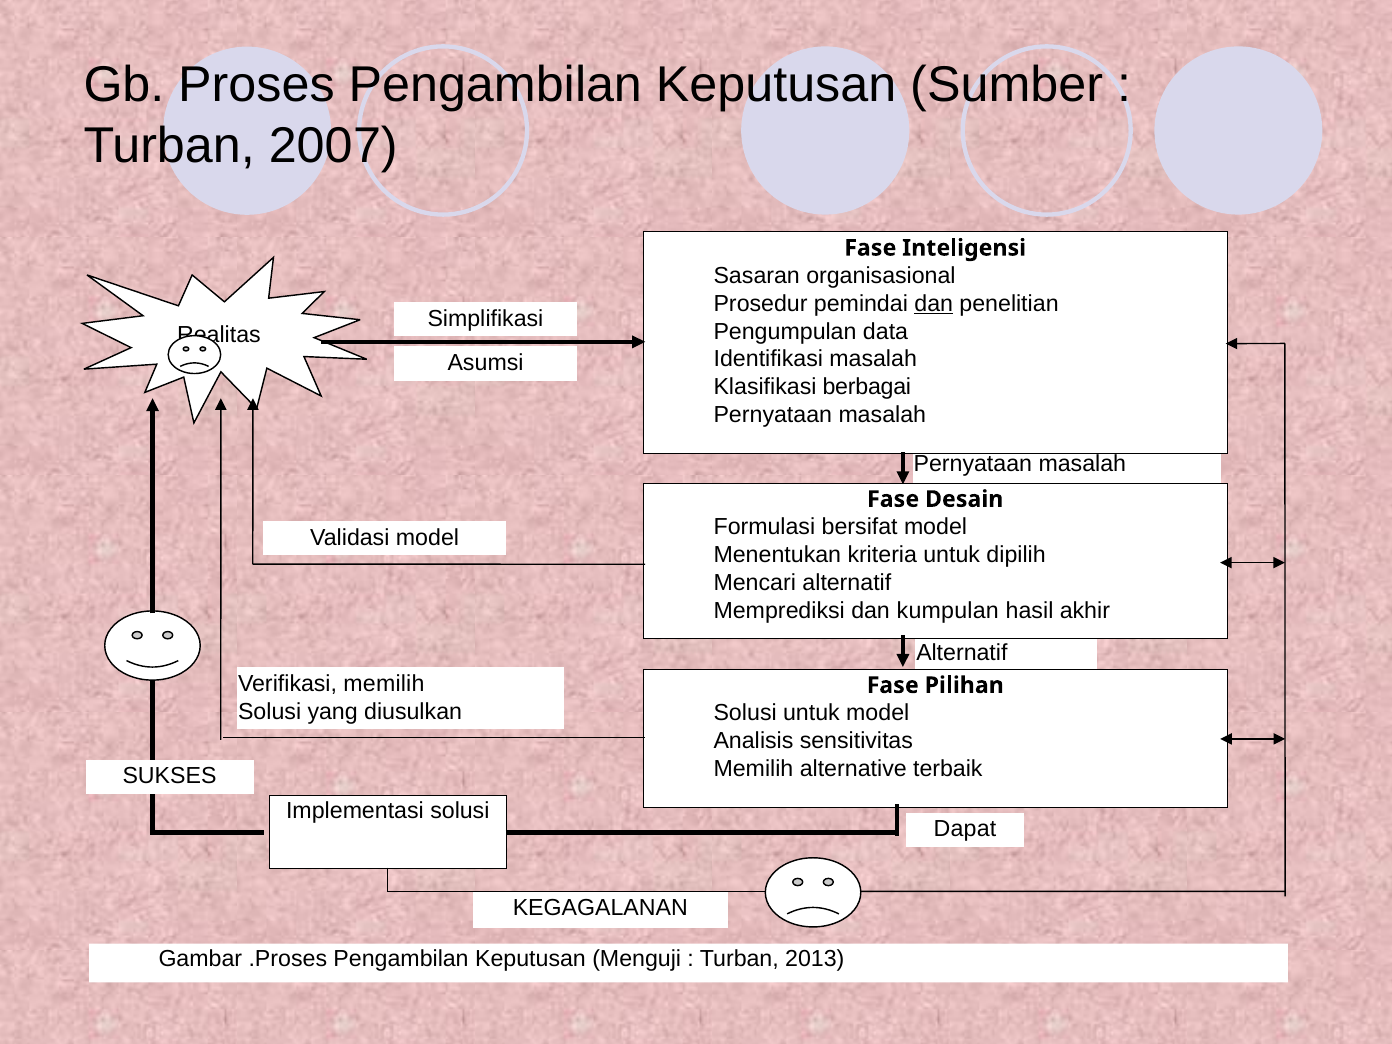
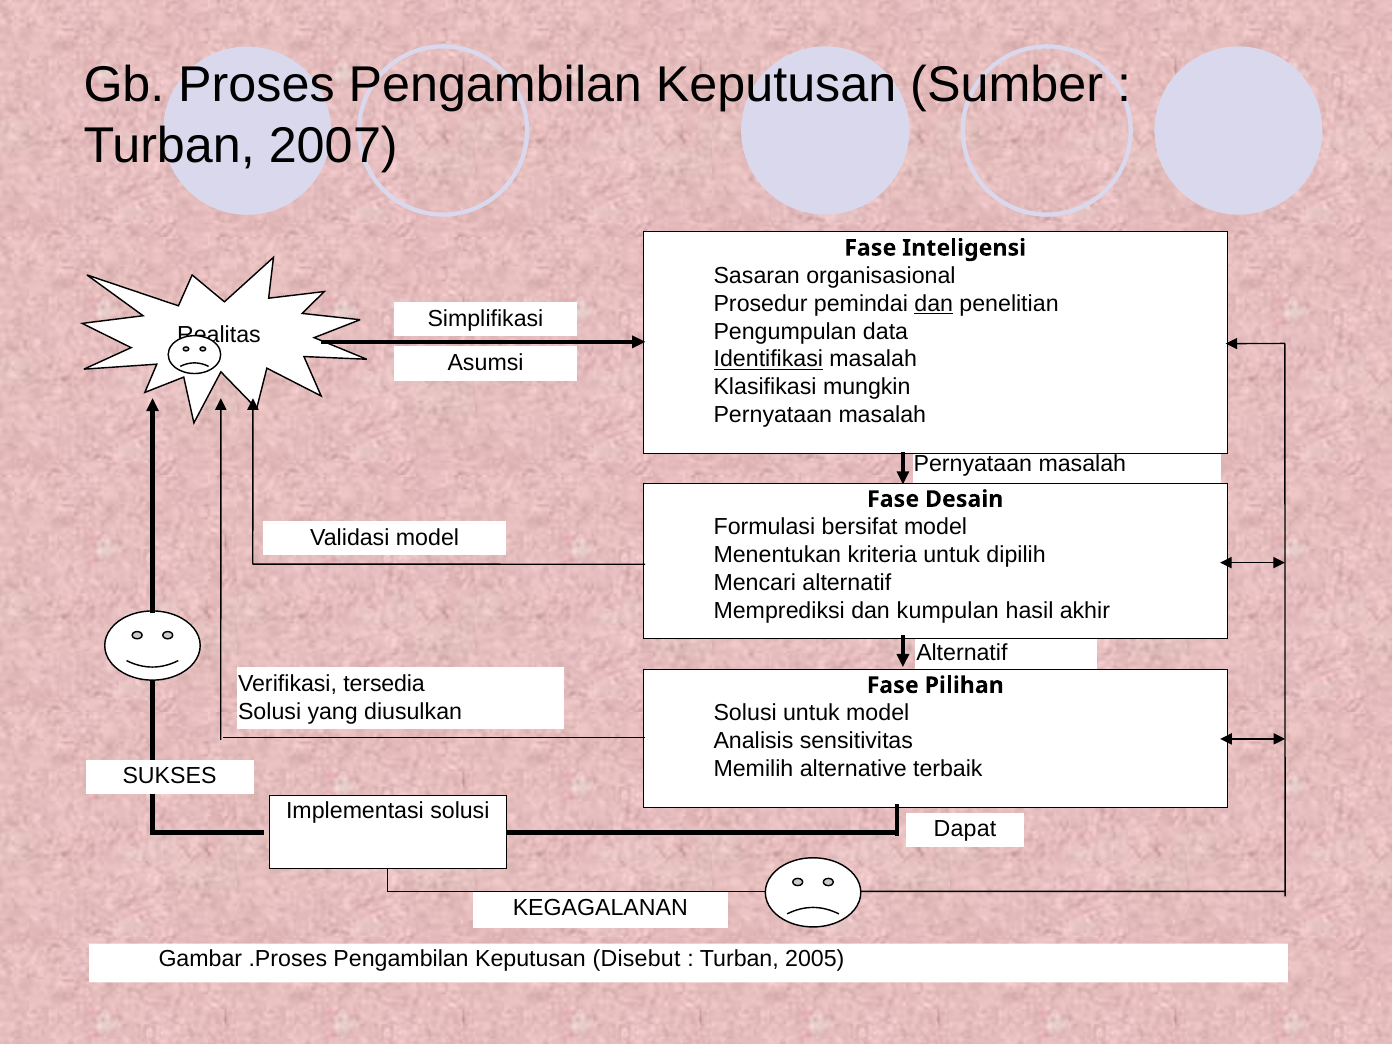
Identifikasi underline: none -> present
berbagai: berbagai -> mungkin
Verifikasi memilih: memilih -> tersedia
Menguji: Menguji -> Disebut
2013: 2013 -> 2005
